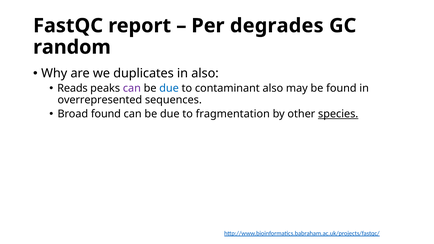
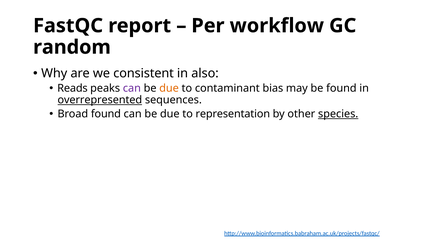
degrades: degrades -> workflow
duplicates: duplicates -> consistent
due at (169, 88) colour: blue -> orange
contaminant also: also -> bias
overrepresented underline: none -> present
fragmentation: fragmentation -> representation
